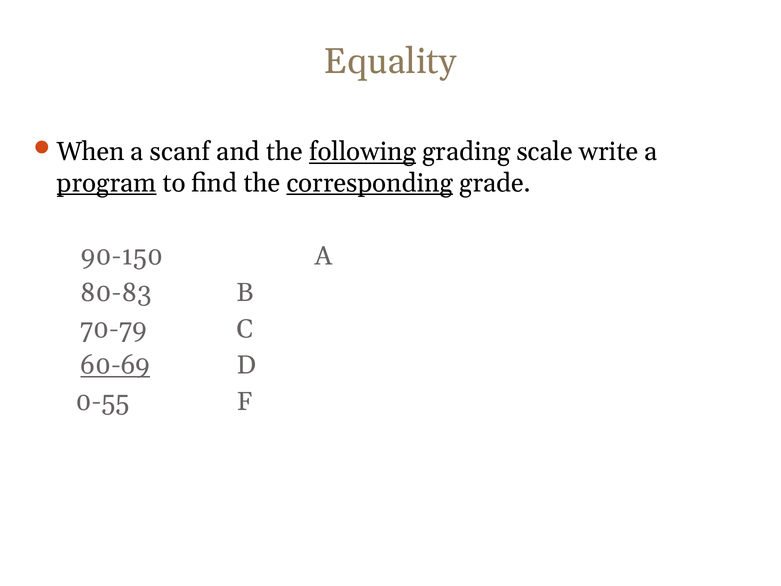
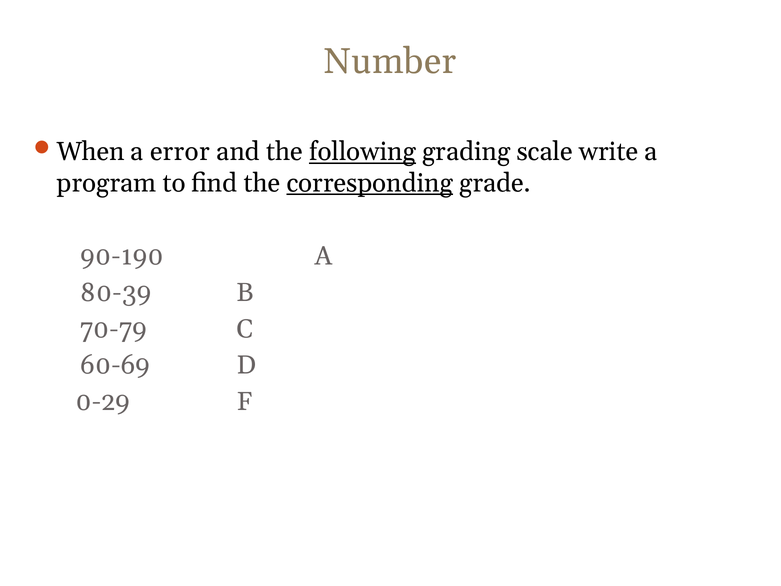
Equality: Equality -> Number
scanf: scanf -> error
program underline: present -> none
90-150: 90-150 -> 90-190
80-83: 80-83 -> 80-39
60-69 underline: present -> none
0-55: 0-55 -> 0-29
